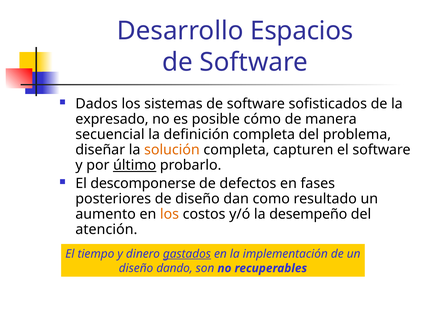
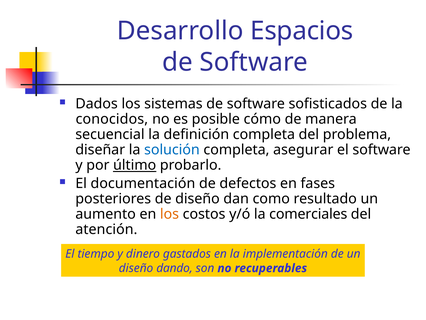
expresado: expresado -> conocidos
solución colour: orange -> blue
capturen: capturen -> asegurar
descomponerse: descomponerse -> documentación
desempeño: desempeño -> comerciales
gastados underline: present -> none
